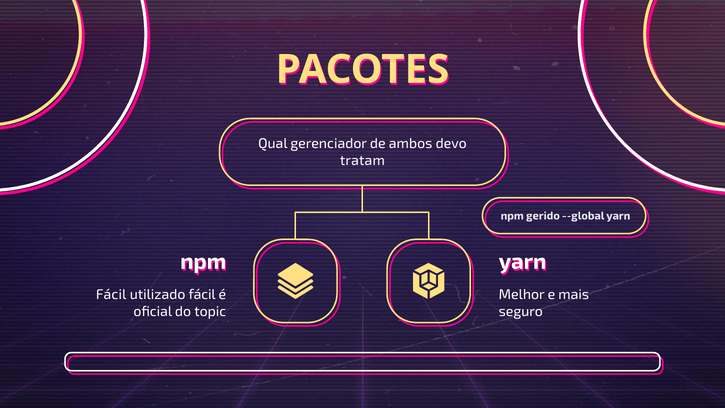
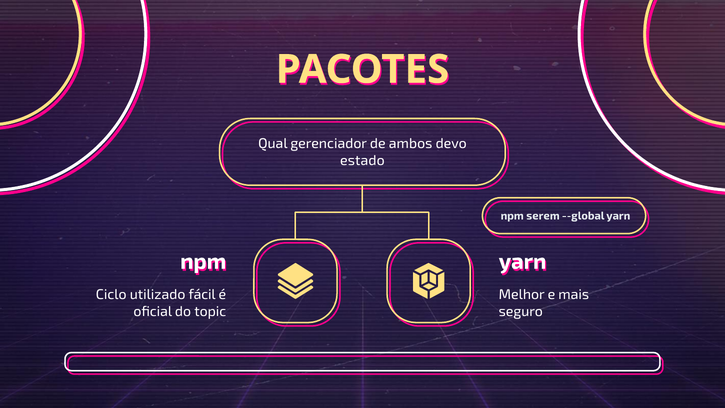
tratam: tratam -> estado
gerido: gerido -> serem
Fácil at (111, 295): Fácil -> Ciclo
